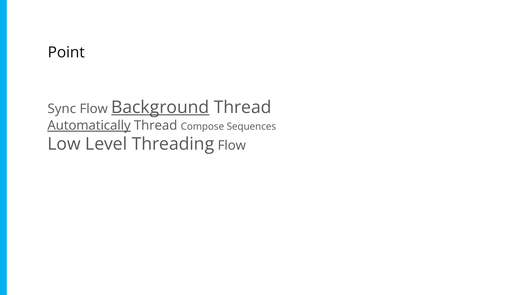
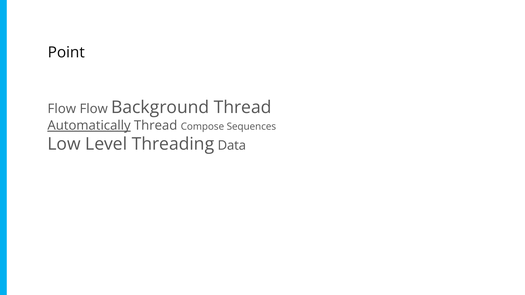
Sync at (62, 109): Sync -> Flow
Background underline: present -> none
Threading Flow: Flow -> Data
